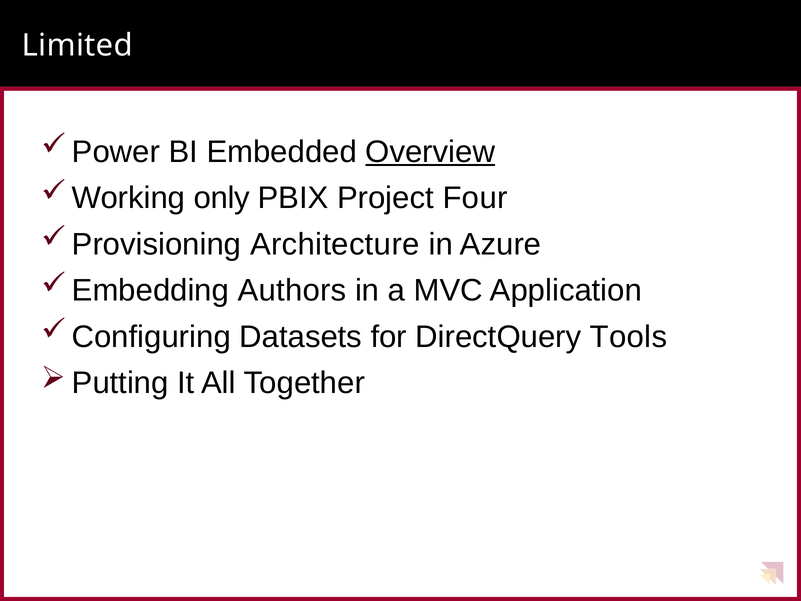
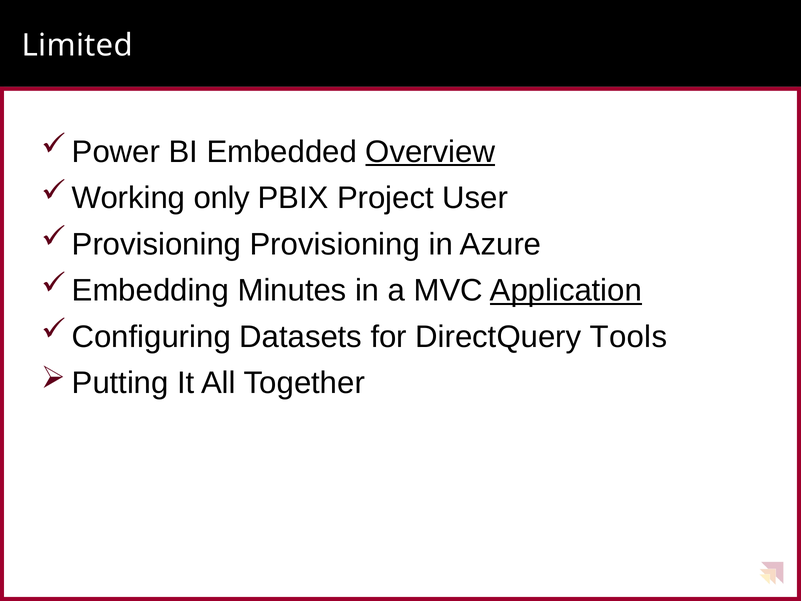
Four: Four -> User
Architecture: Architecture -> Provisioning
Authors: Authors -> Minutes
Application underline: none -> present
